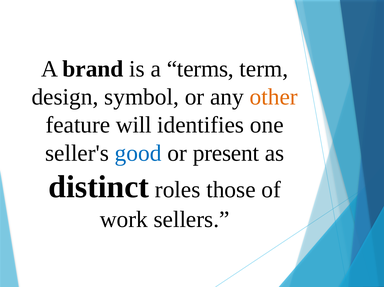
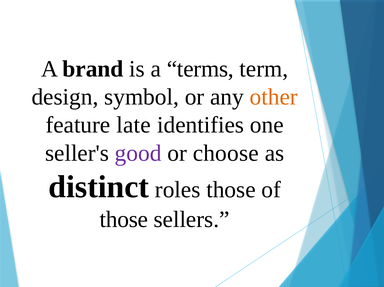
will: will -> late
good colour: blue -> purple
present: present -> choose
work at (124, 219): work -> those
